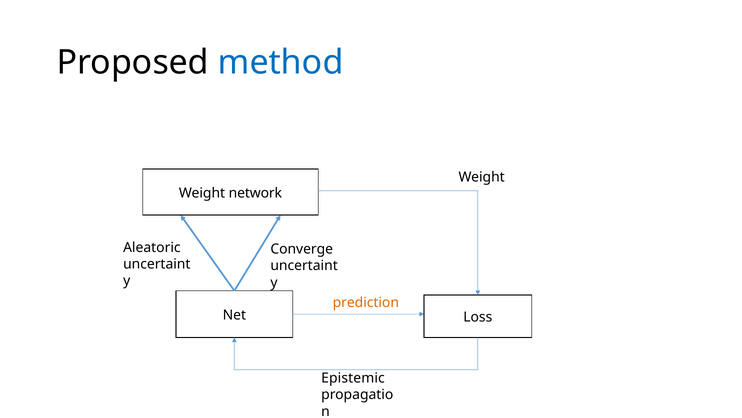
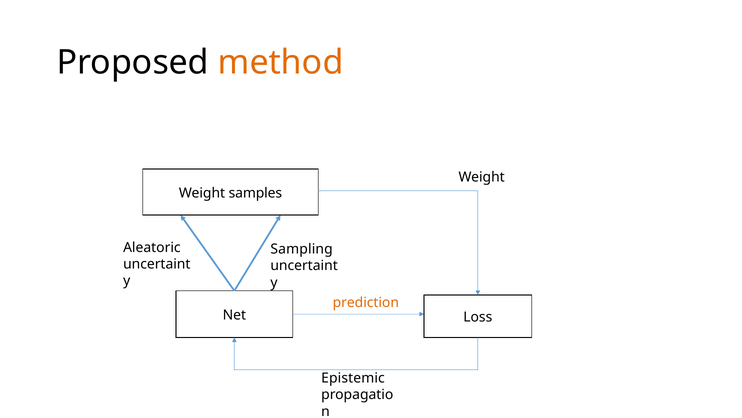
method colour: blue -> orange
network: network -> samples
Converge: Converge -> Sampling
